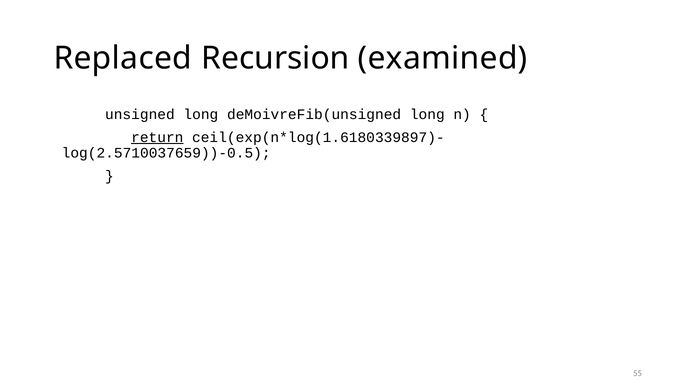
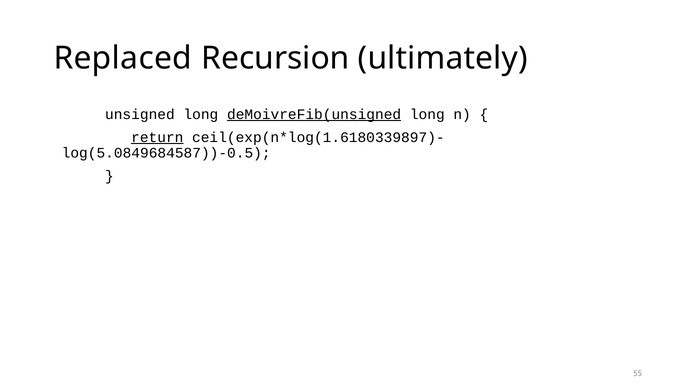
examined: examined -> ultimately
deMoivreFib(unsigned underline: none -> present
log(2.5710037659))-0.5: log(2.5710037659))-0.5 -> log(5.0849684587))-0.5
